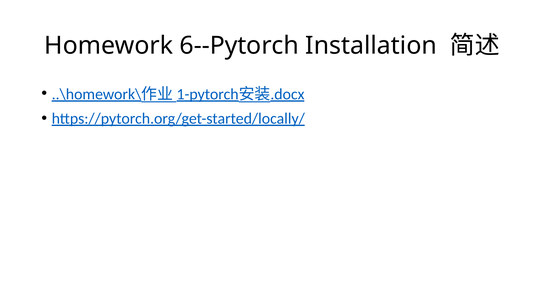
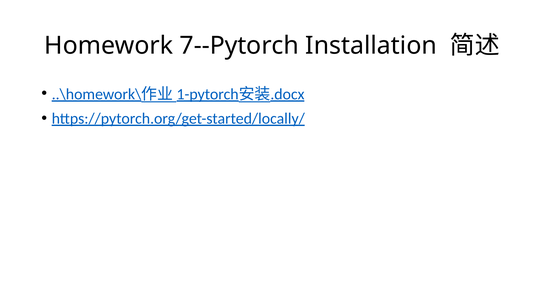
6--Pytorch: 6--Pytorch -> 7--Pytorch
